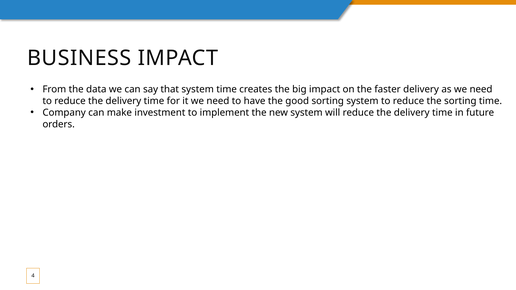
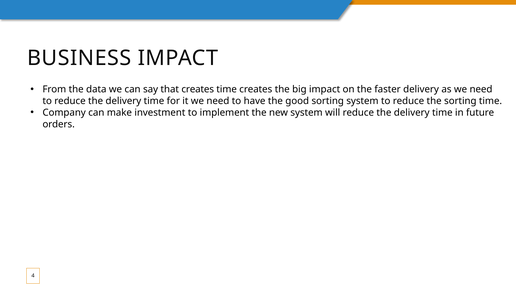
that system: system -> creates
